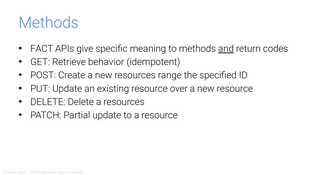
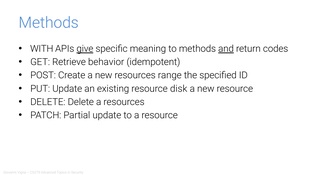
FACT: FACT -> WITH
give underline: none -> present
over: over -> disk
